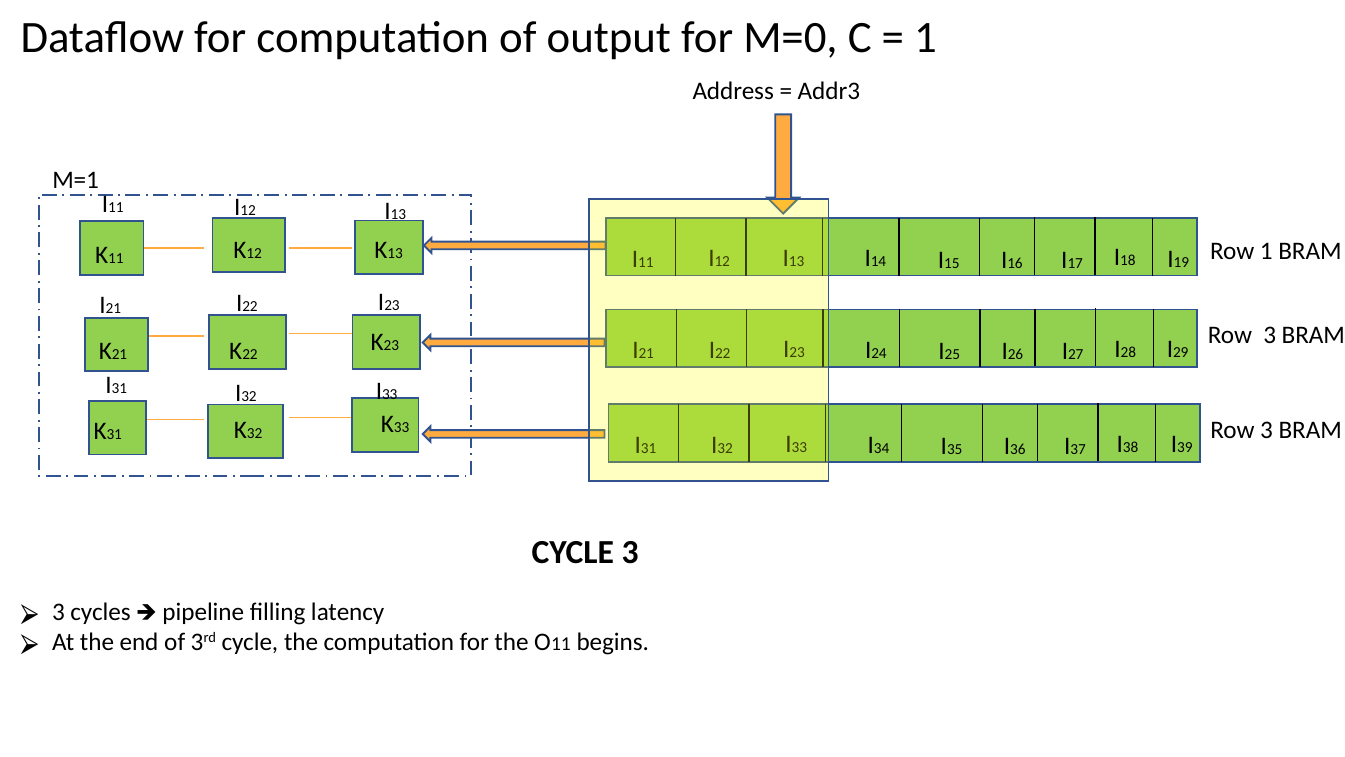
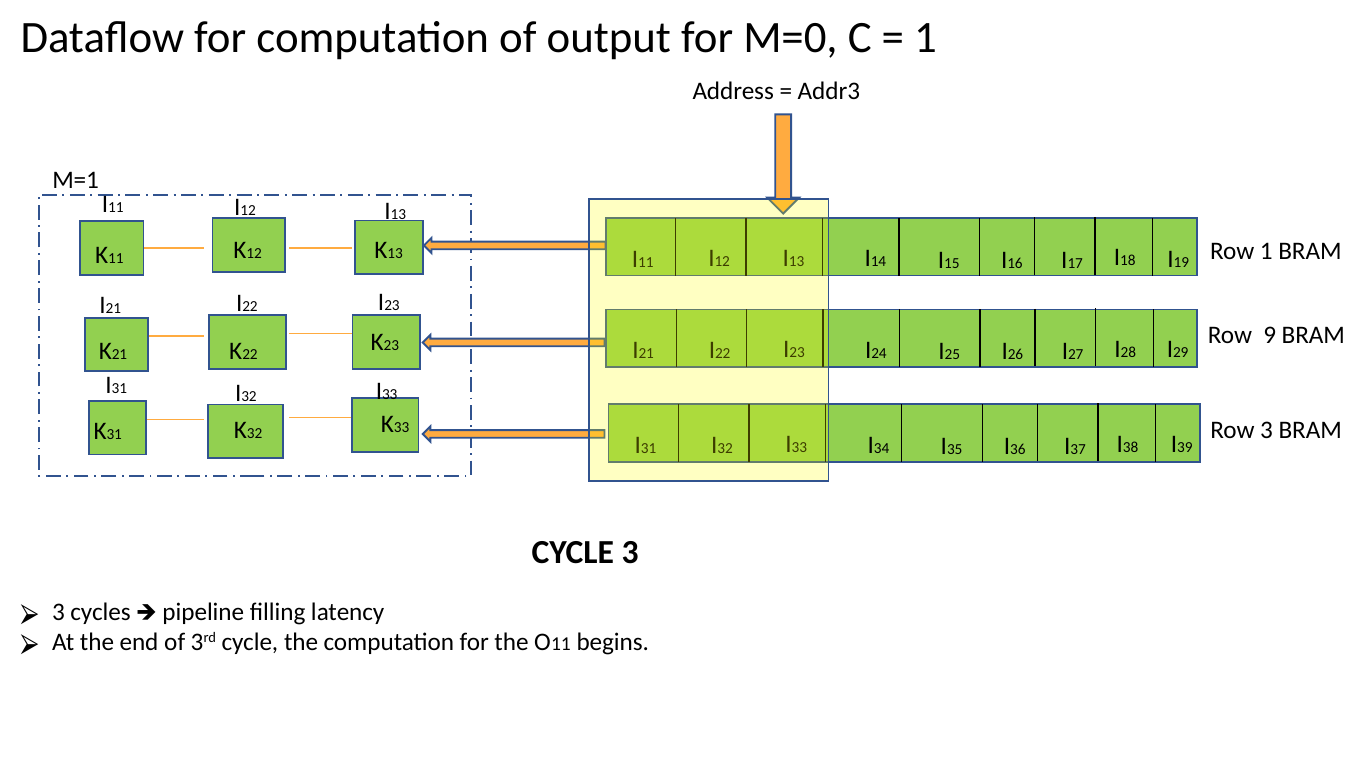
3 at (1270, 335): 3 -> 9
